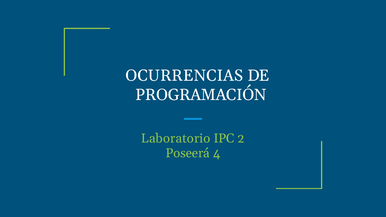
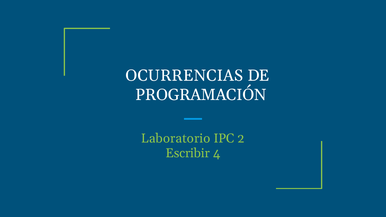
Poseerá: Poseerá -> Escribir
